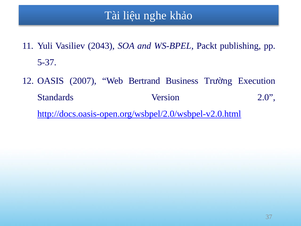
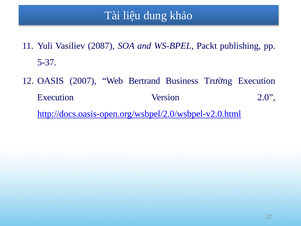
nghe: nghe -> dung
2043: 2043 -> 2087
Standards at (55, 97): Standards -> Execution
